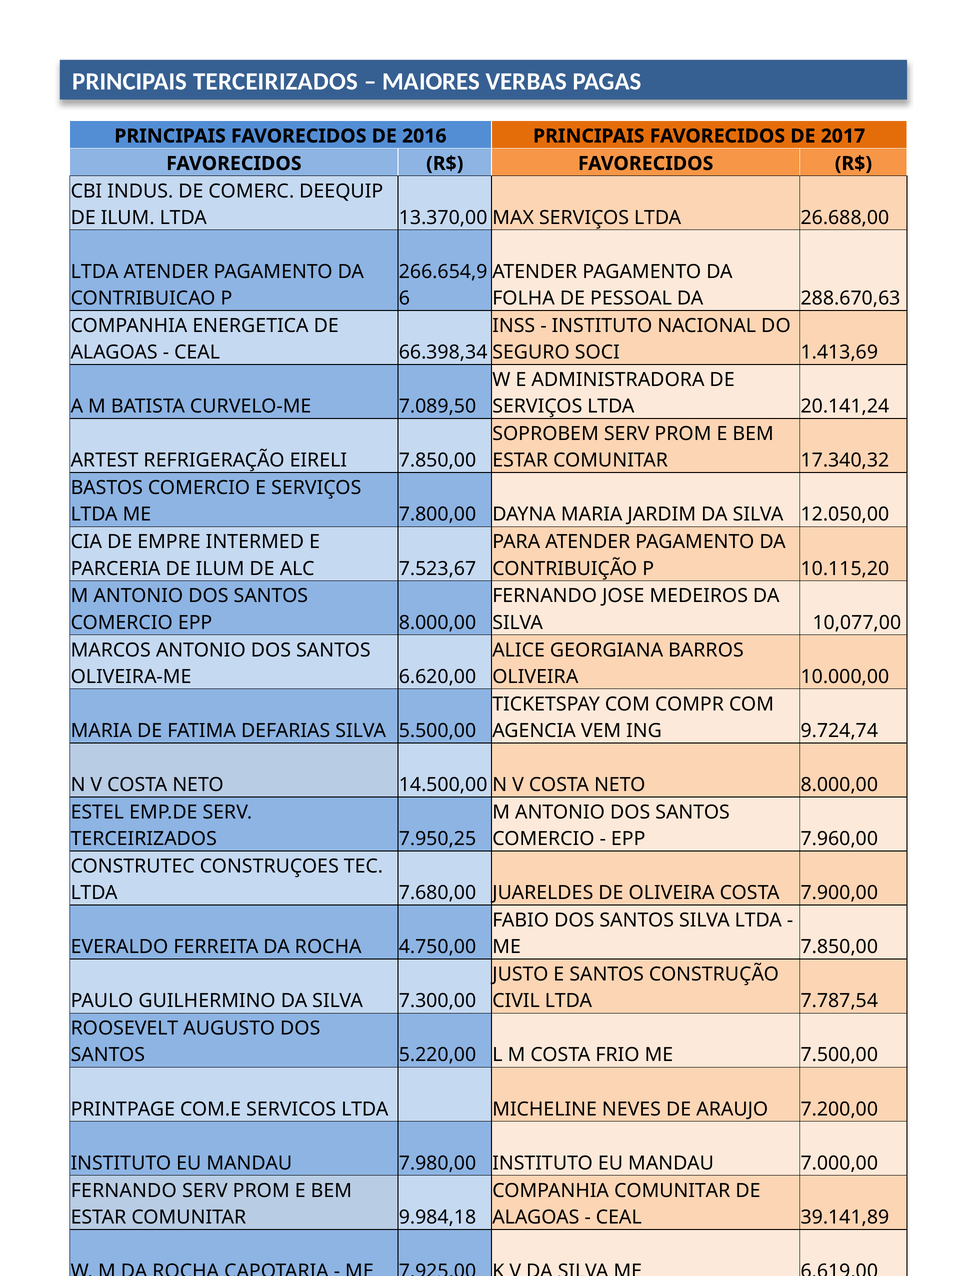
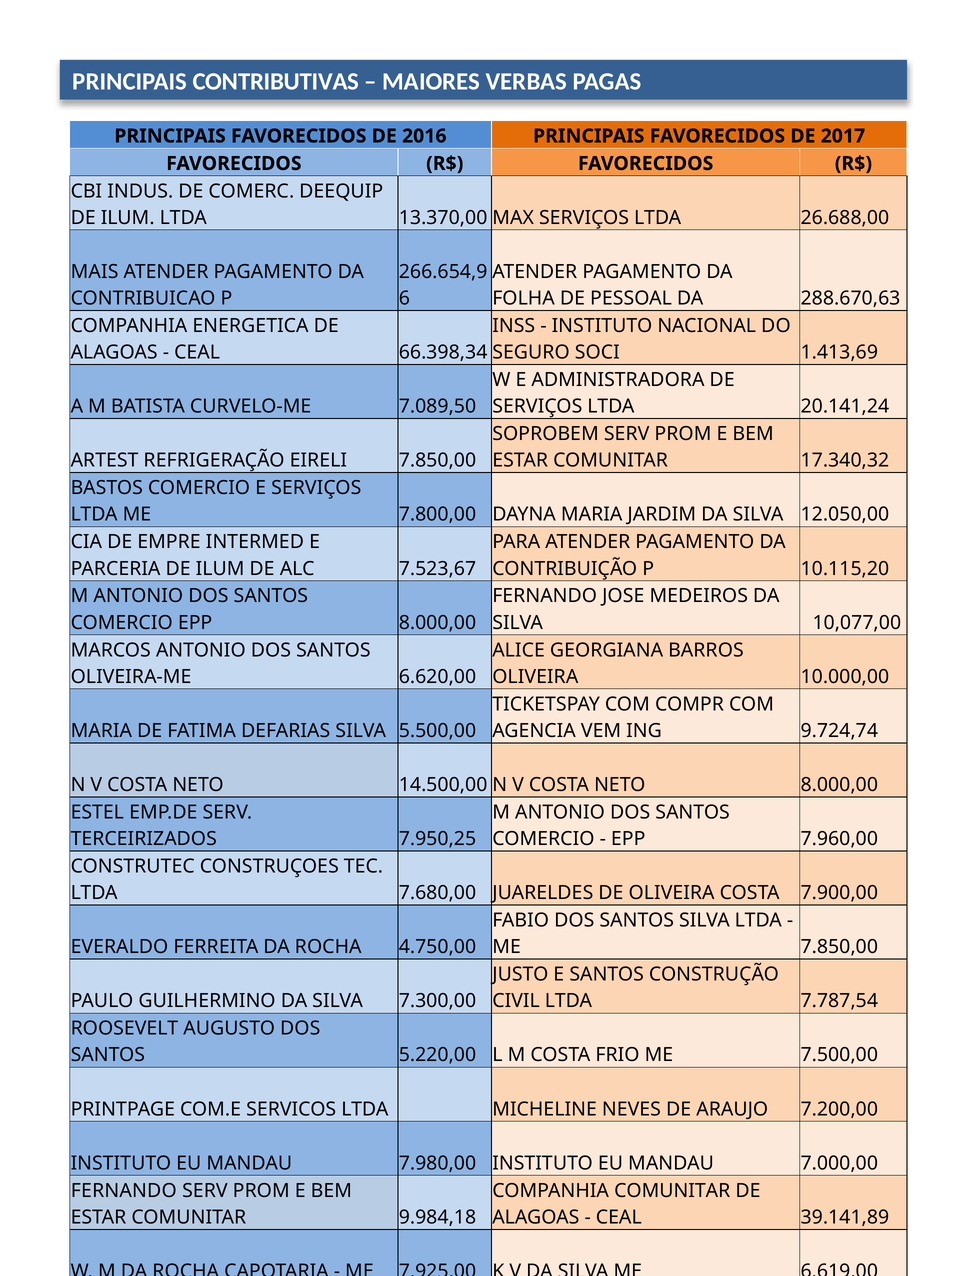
PRINCIPAIS TERCEIRIZADOS: TERCEIRIZADOS -> CONTRIBUTIVAS
LTDA at (95, 272): LTDA -> MAIS
